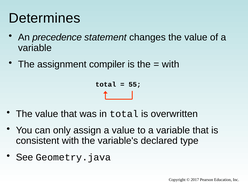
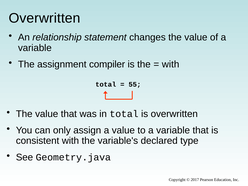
Determines at (45, 18): Determines -> Overwritten
precedence: precedence -> relationship
